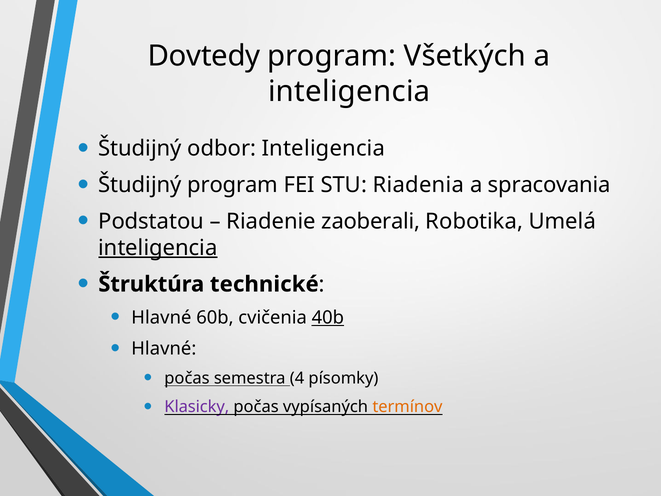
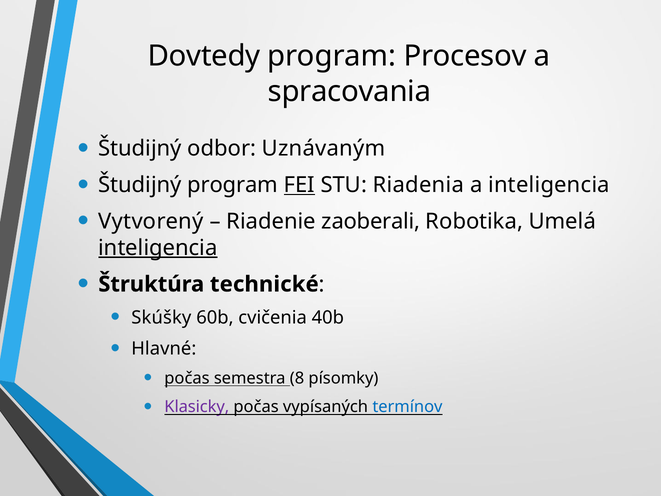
Všetkých: Všetkých -> Procesov
inteligencia at (349, 91): inteligencia -> spracovania
odbor Inteligencia: Inteligencia -> Uznávaným
FEI underline: none -> present
a spracovania: spracovania -> inteligencia
Podstatou: Podstatou -> Vytvorený
Hlavné at (161, 317): Hlavné -> Skúšky
40b underline: present -> none
4: 4 -> 8
termínov colour: orange -> blue
